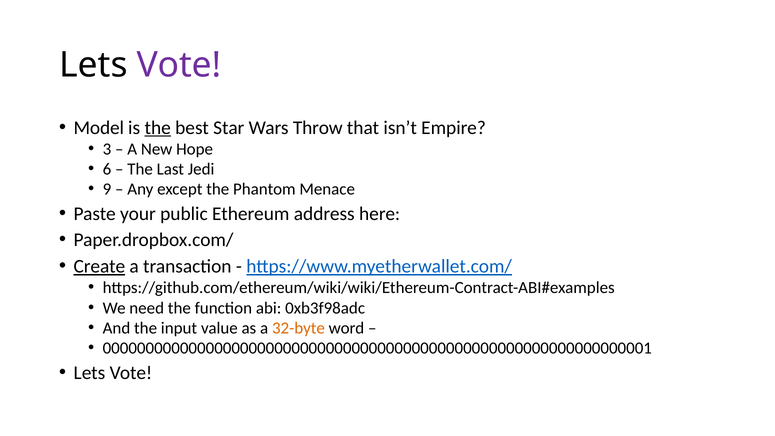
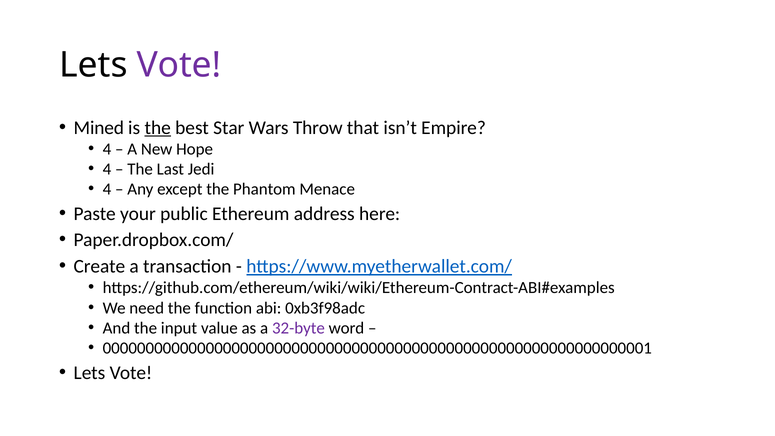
Model: Model -> Mined
3 at (107, 149): 3 -> 4
6 at (107, 169): 6 -> 4
9 at (107, 189): 9 -> 4
Create underline: present -> none
32-byte colour: orange -> purple
